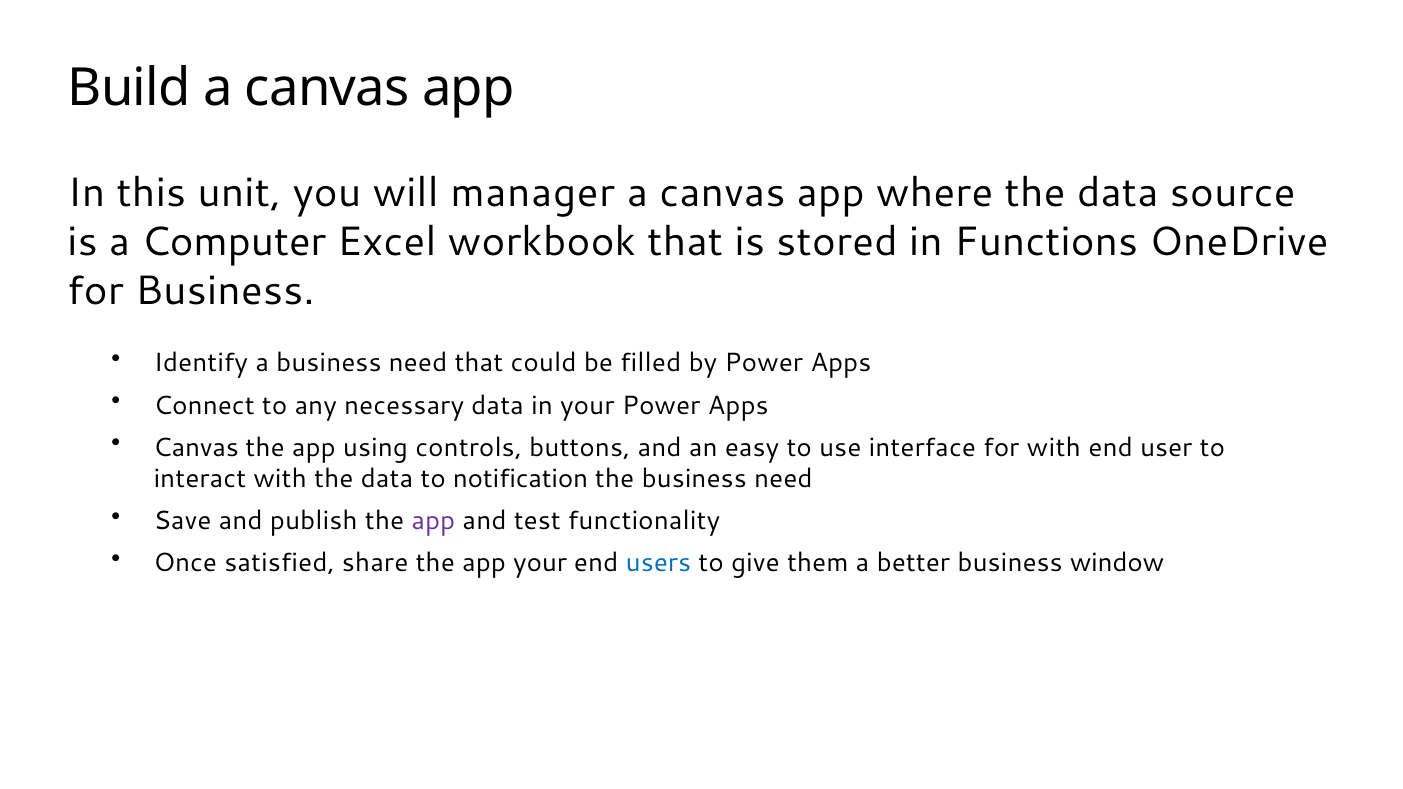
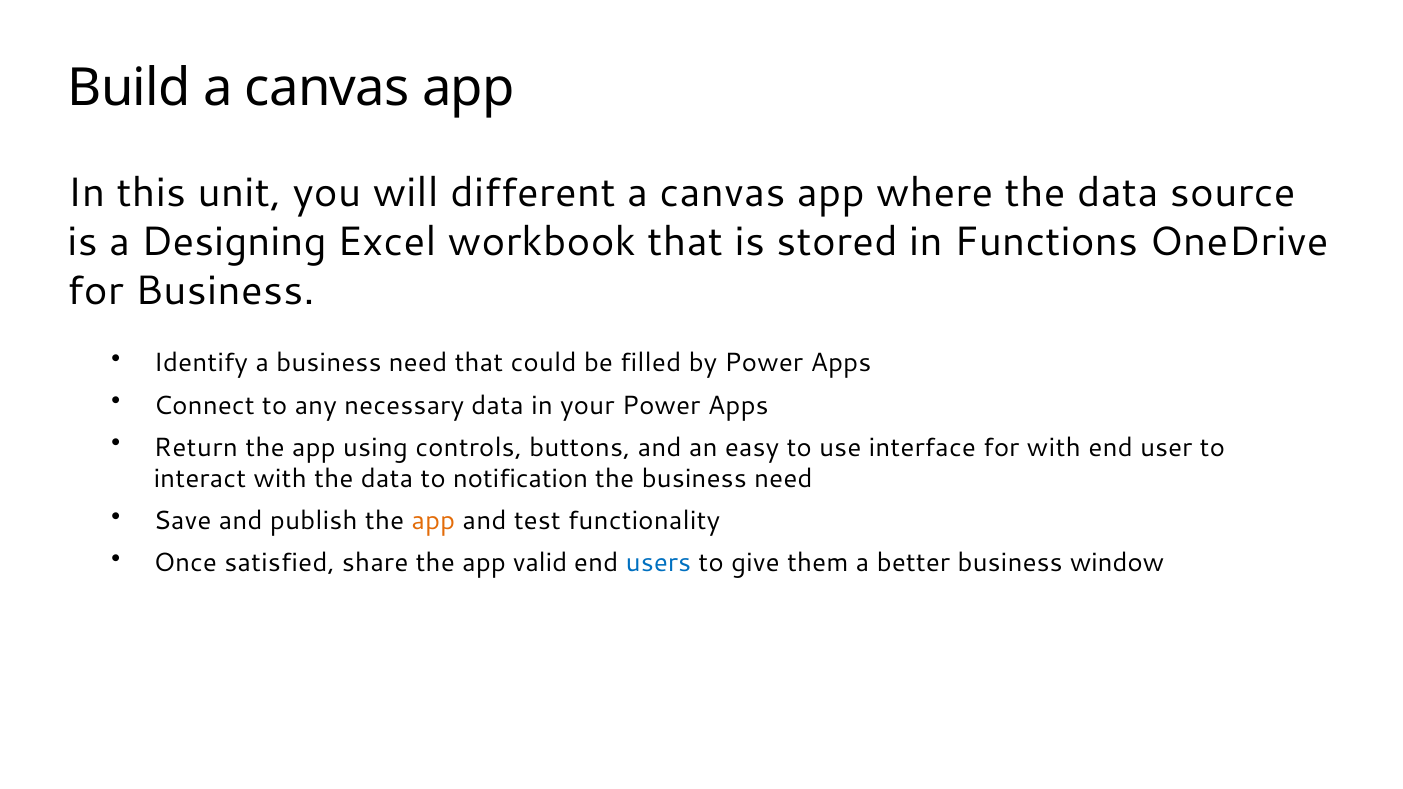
manager: manager -> different
Computer: Computer -> Designing
Canvas at (196, 448): Canvas -> Return
app at (433, 521) colour: purple -> orange
app your: your -> valid
